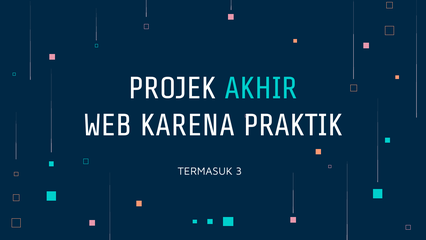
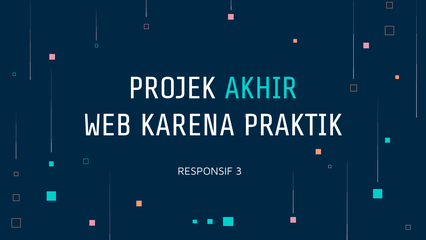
TERMASUK: TERMASUK -> RESPONSIF
